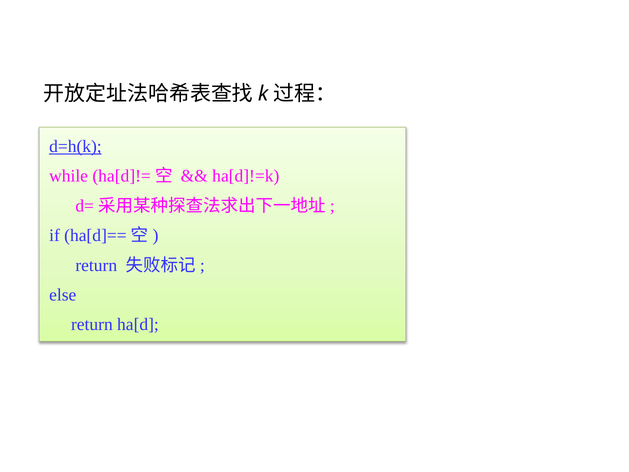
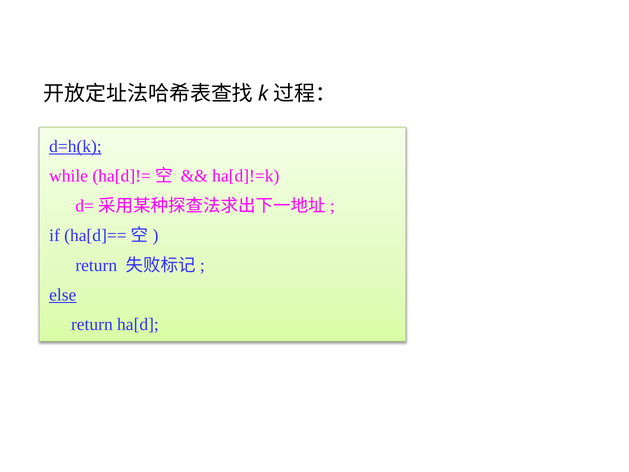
else underline: none -> present
